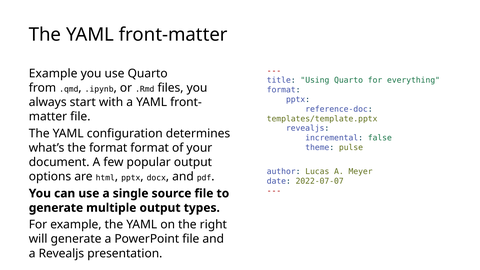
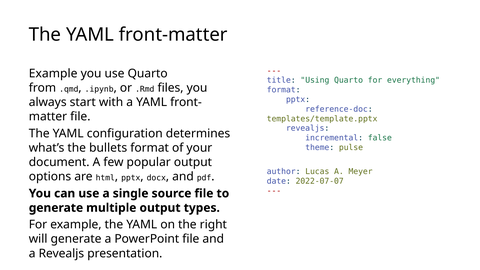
the format: format -> bullets
